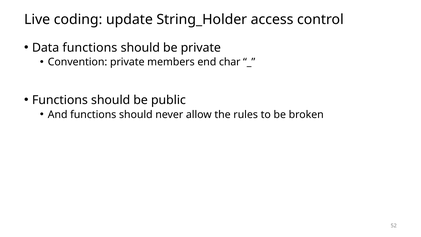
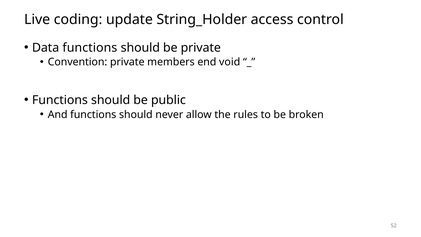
char: char -> void
